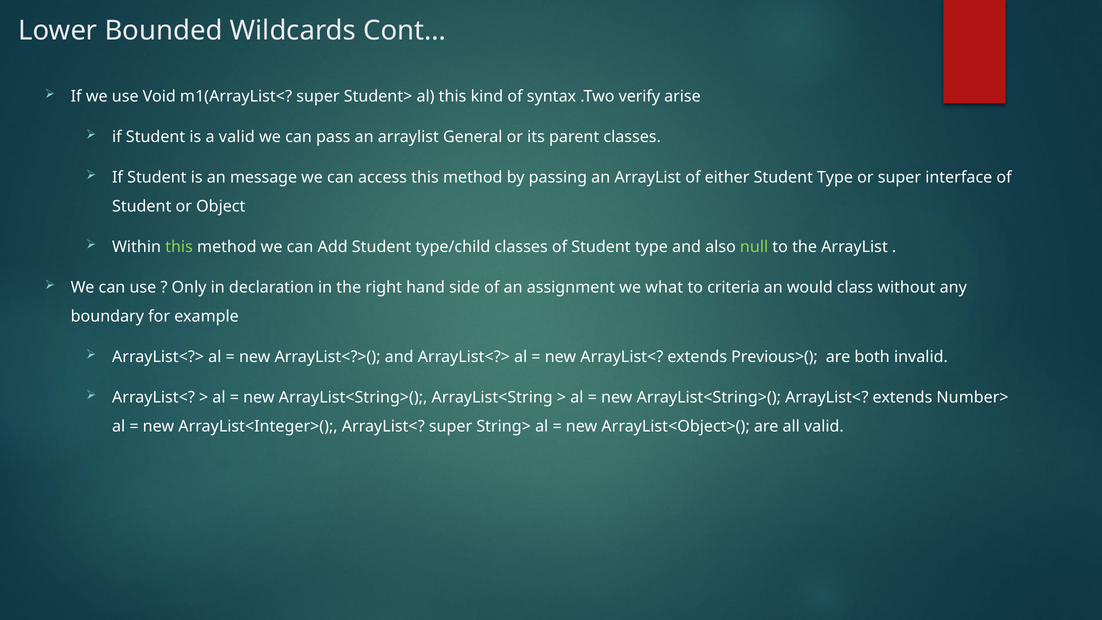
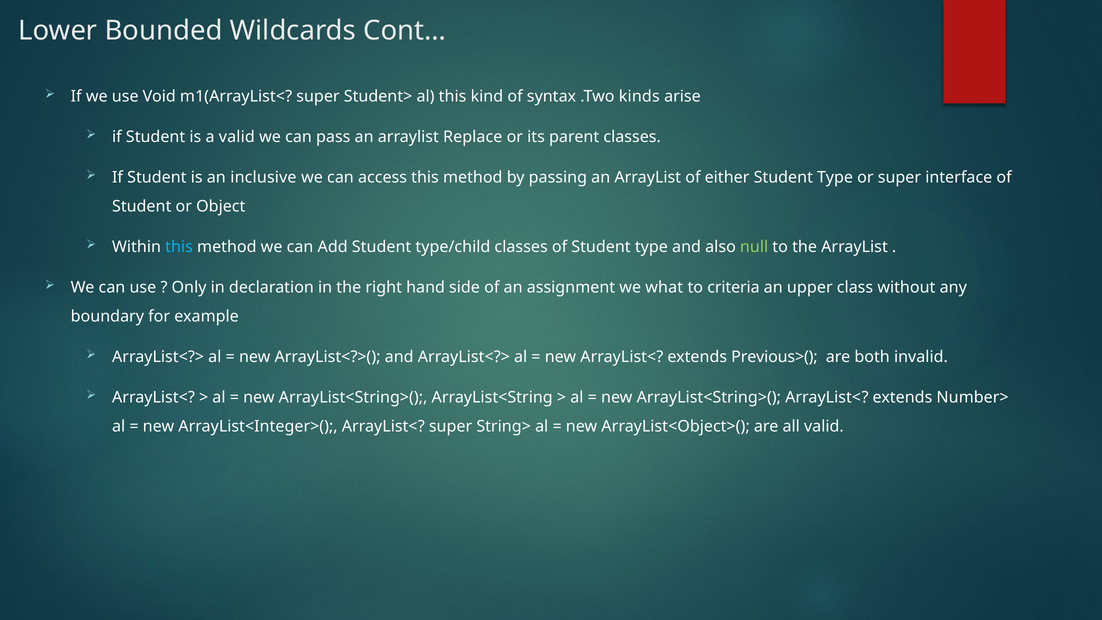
verify: verify -> kinds
General: General -> Replace
message: message -> inclusive
this at (179, 247) colour: light green -> light blue
would: would -> upper
